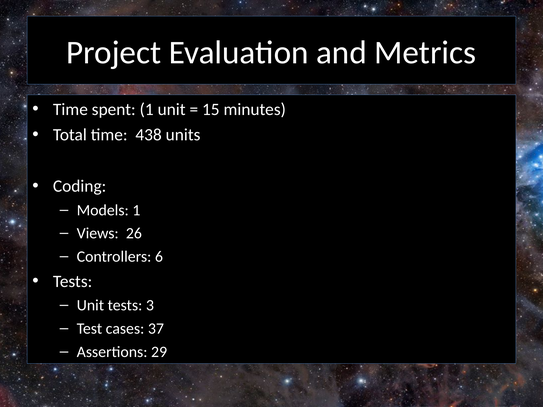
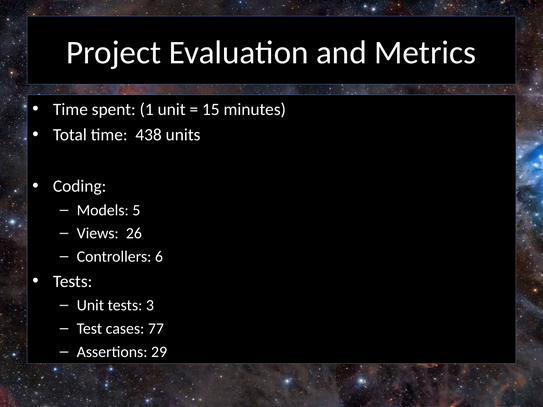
Models 1: 1 -> 5
37: 37 -> 77
